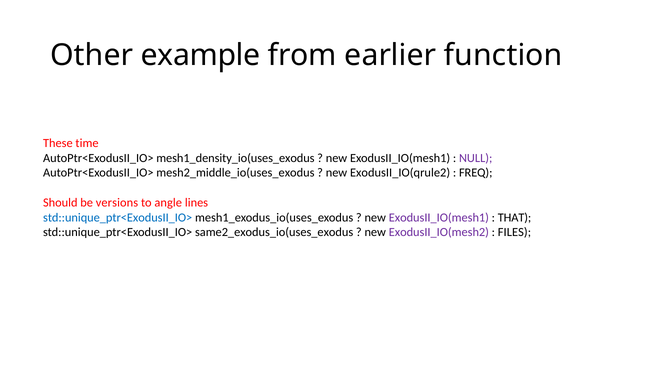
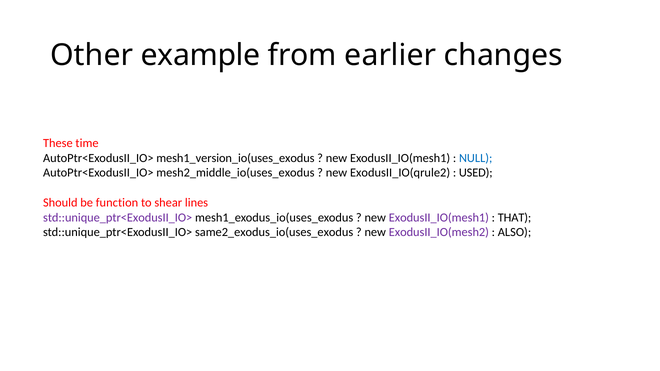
function: function -> changes
mesh1_density_io(uses_exodus: mesh1_density_io(uses_exodus -> mesh1_version_io(uses_exodus
NULL colour: purple -> blue
FREQ: FREQ -> USED
versions: versions -> function
angle: angle -> shear
std::unique_ptr<ExodusII_IO> at (118, 218) colour: blue -> purple
FILES: FILES -> ALSO
